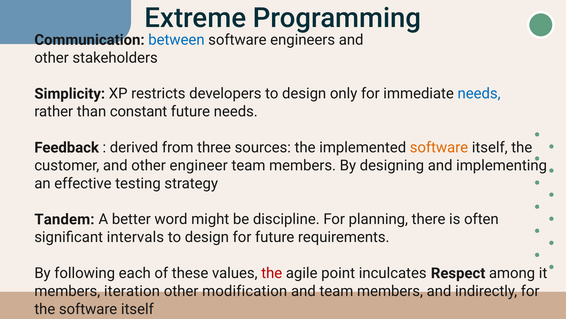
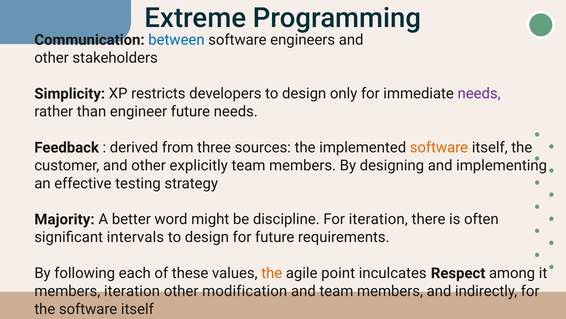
needs at (479, 94) colour: blue -> purple
constant: constant -> engineer
engineer: engineer -> explicitly
Tandem: Tandem -> Majority
For planning: planning -> iteration
the at (272, 273) colour: red -> orange
